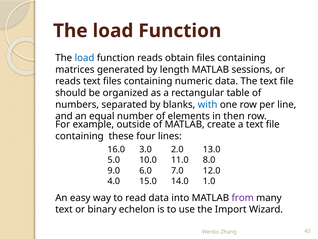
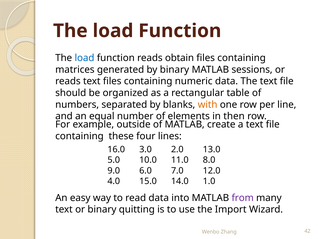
by length: length -> binary
with colour: blue -> orange
echelon: echelon -> quitting
